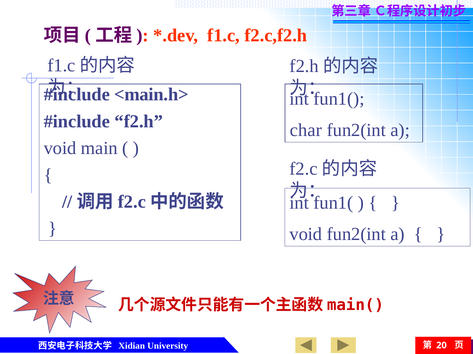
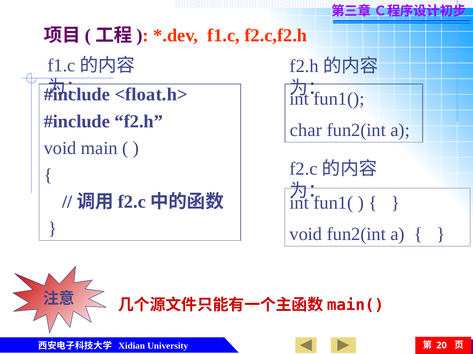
<main.h>: <main.h> -> <float.h>
